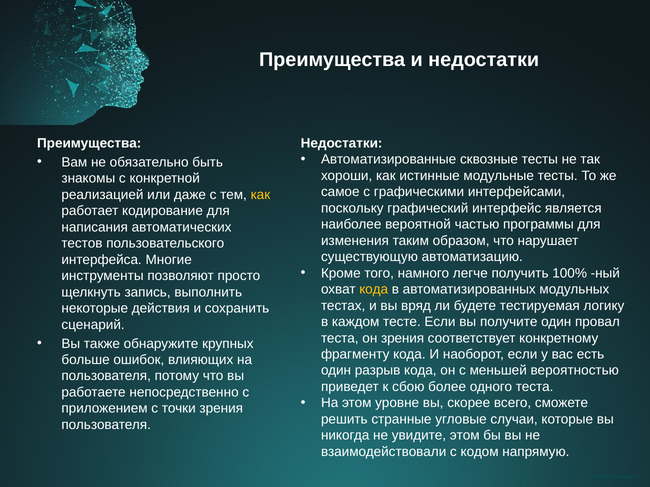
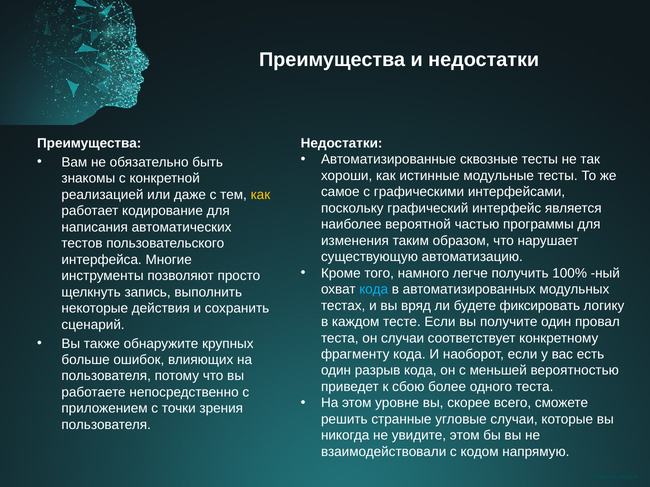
кода at (374, 290) colour: yellow -> light blue
тестируемая: тестируемая -> фиксировать
он зрения: зрения -> случаи
